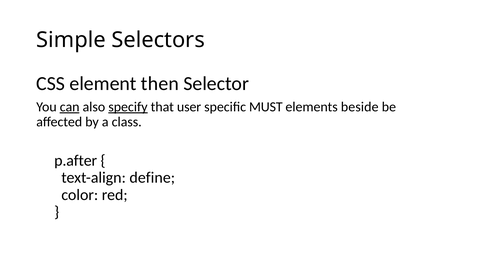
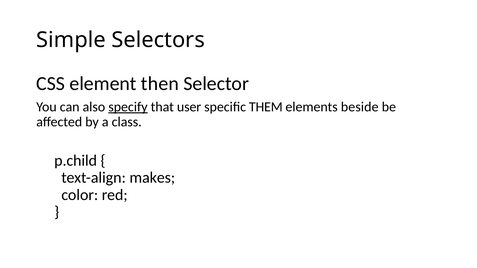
can underline: present -> none
MUST: MUST -> THEM
p.after: p.after -> p.child
define: define -> makes
